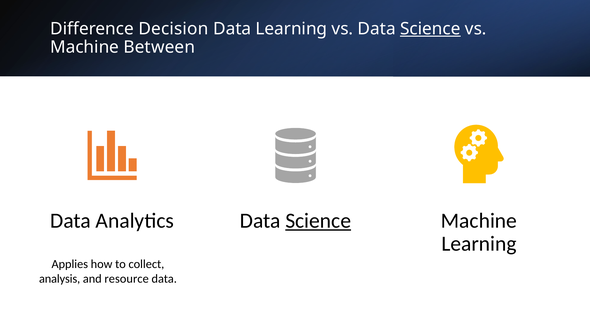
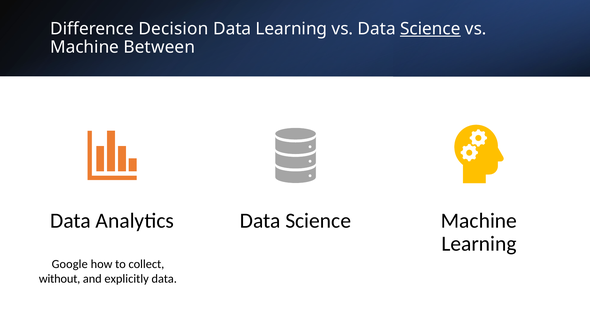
Science at (318, 221) underline: present -> none
Applies: Applies -> Google
analysis: analysis -> without
resource: resource -> explicitly
